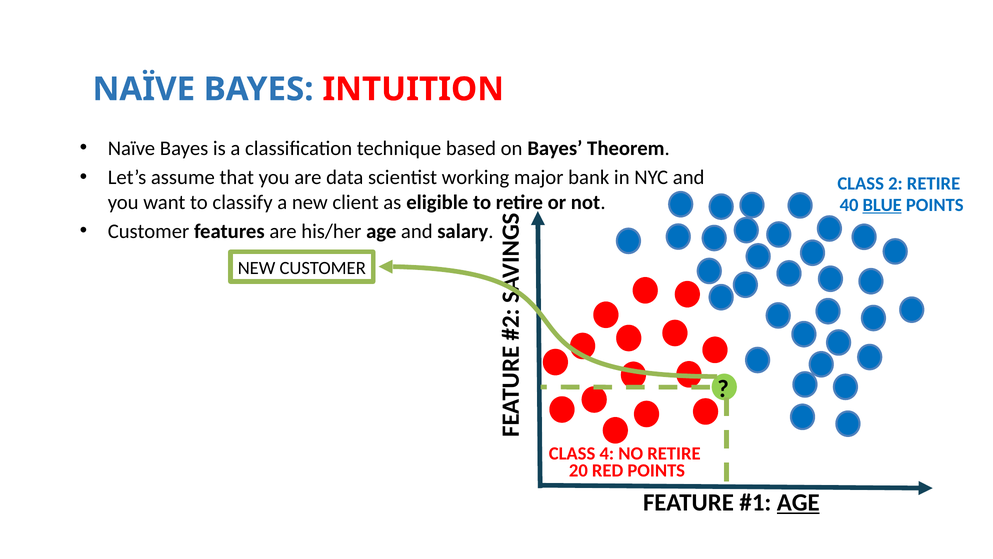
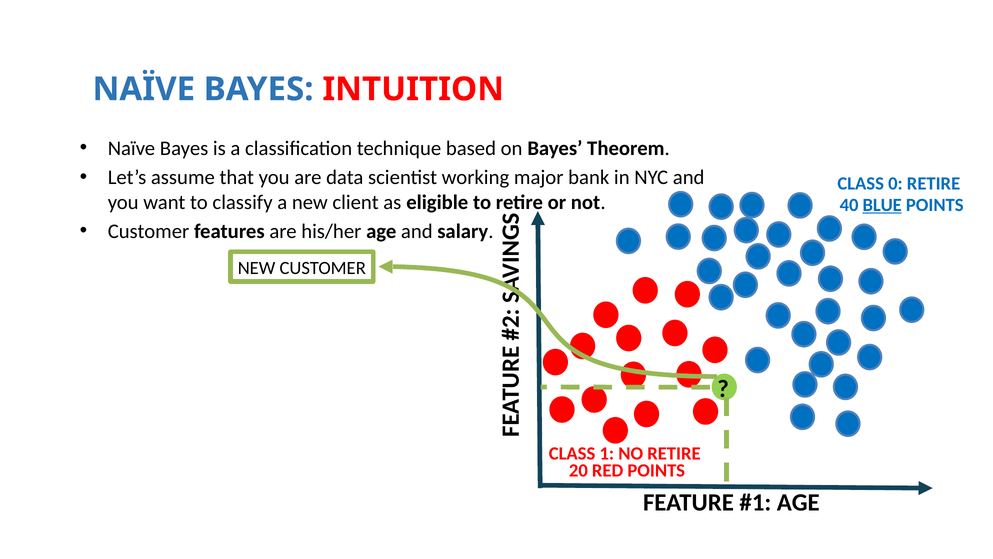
CLASS 2: 2 -> 0
4: 4 -> 1
AGE at (798, 502) underline: present -> none
